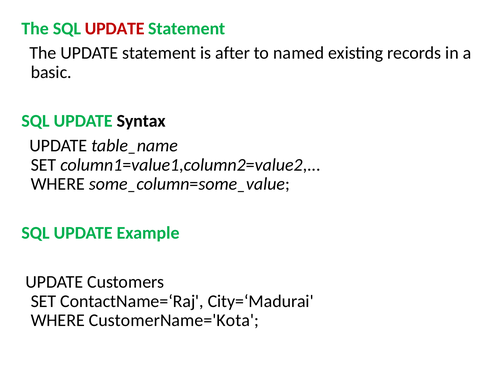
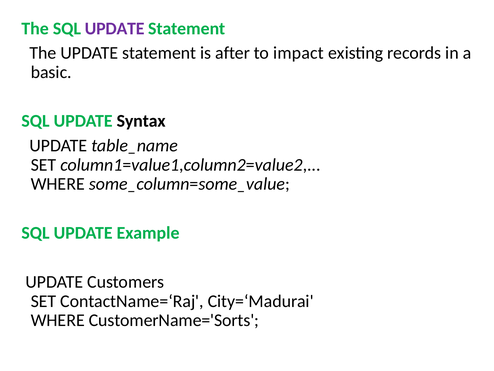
UPDATE at (115, 28) colour: red -> purple
named: named -> impact
CustomerName='Kota: CustomerName='Kota -> CustomerName='Sorts
